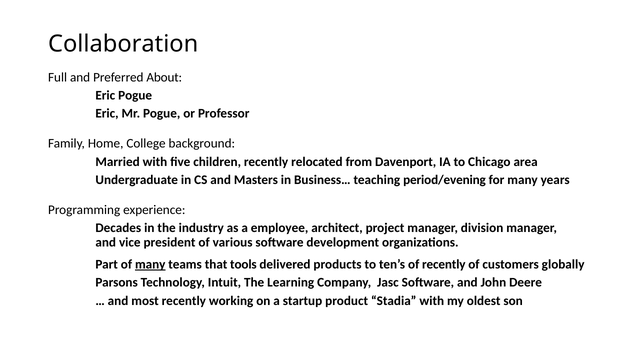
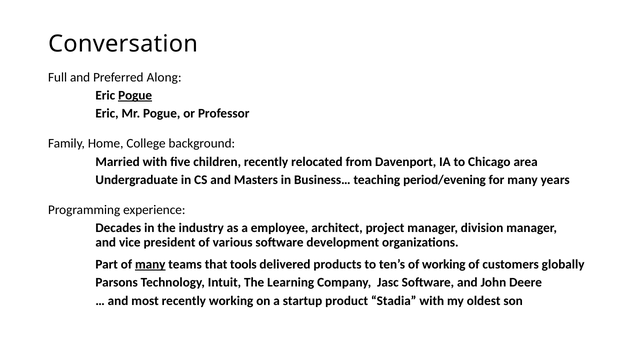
Collaboration: Collaboration -> Conversation
About: About -> Along
Pogue at (135, 95) underline: none -> present
of recently: recently -> working
